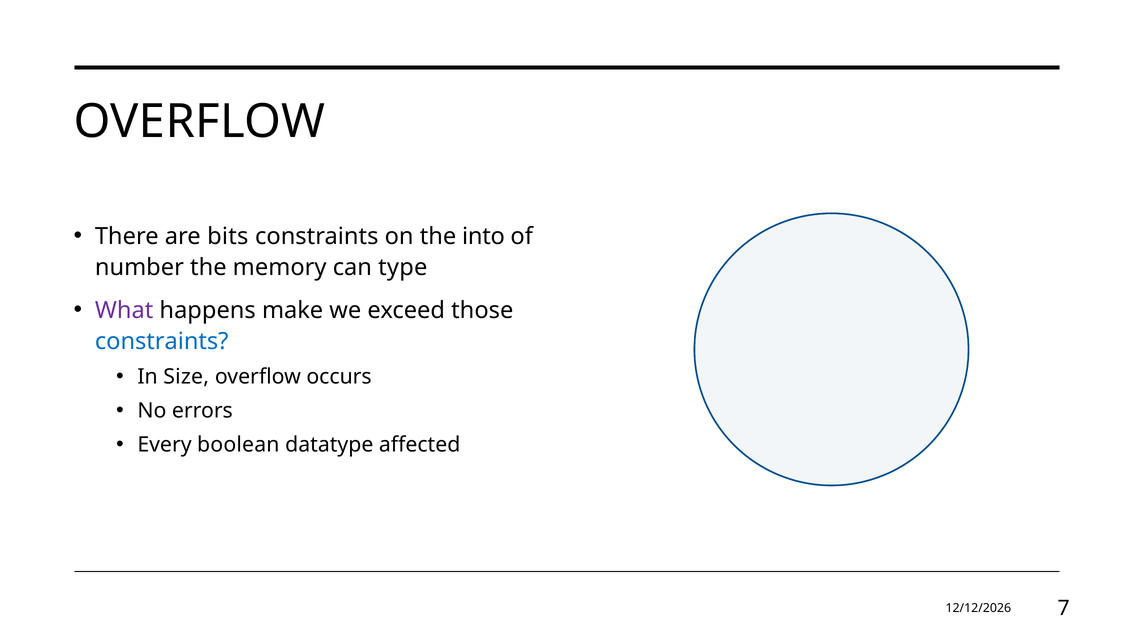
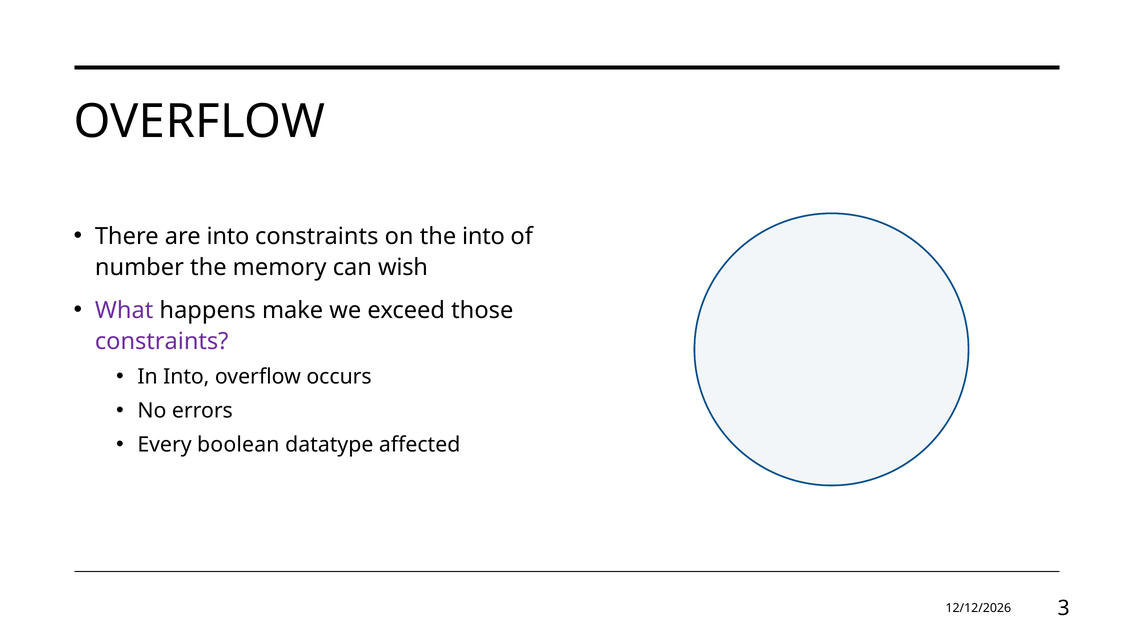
are bits: bits -> into
type: type -> wish
constraints at (162, 342) colour: blue -> purple
In Size: Size -> Into
7: 7 -> 3
